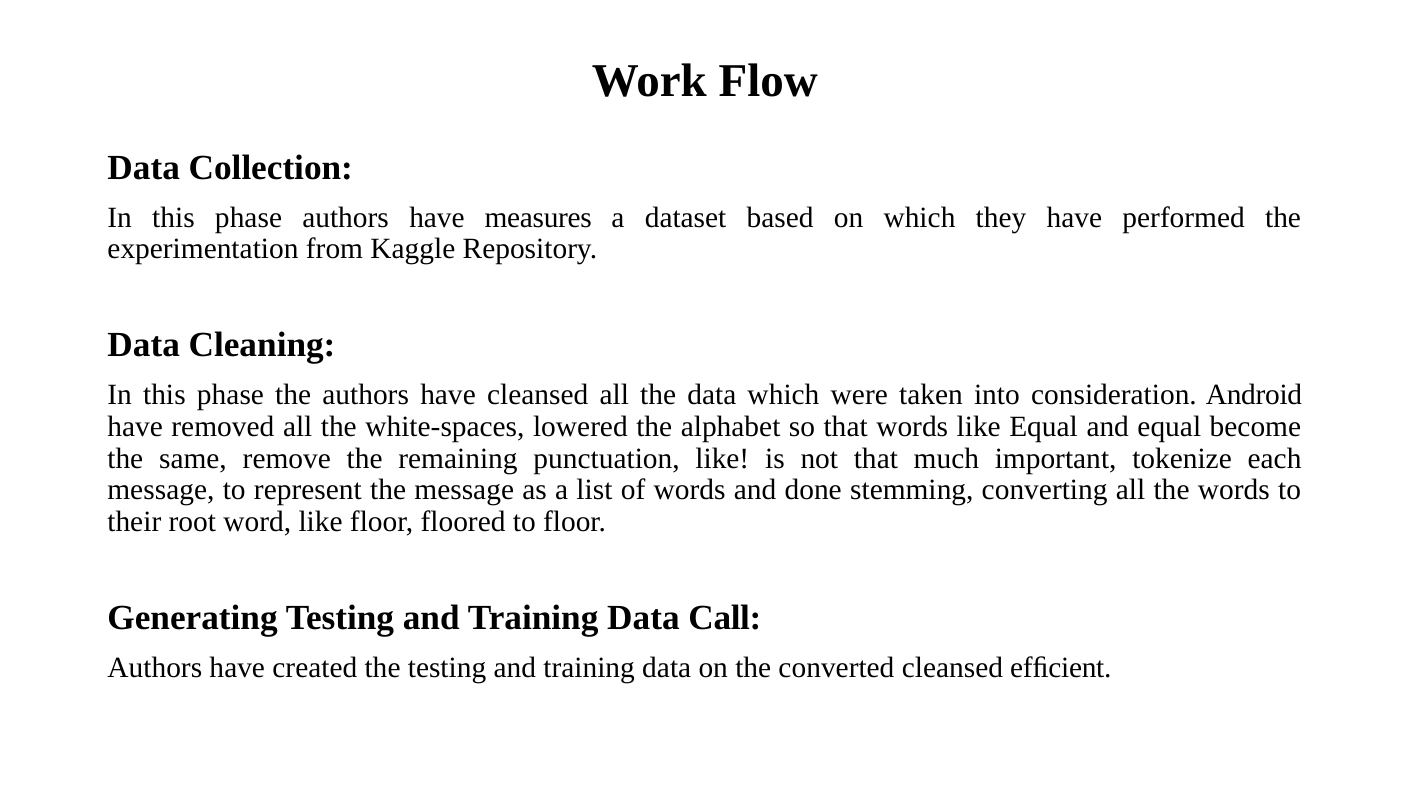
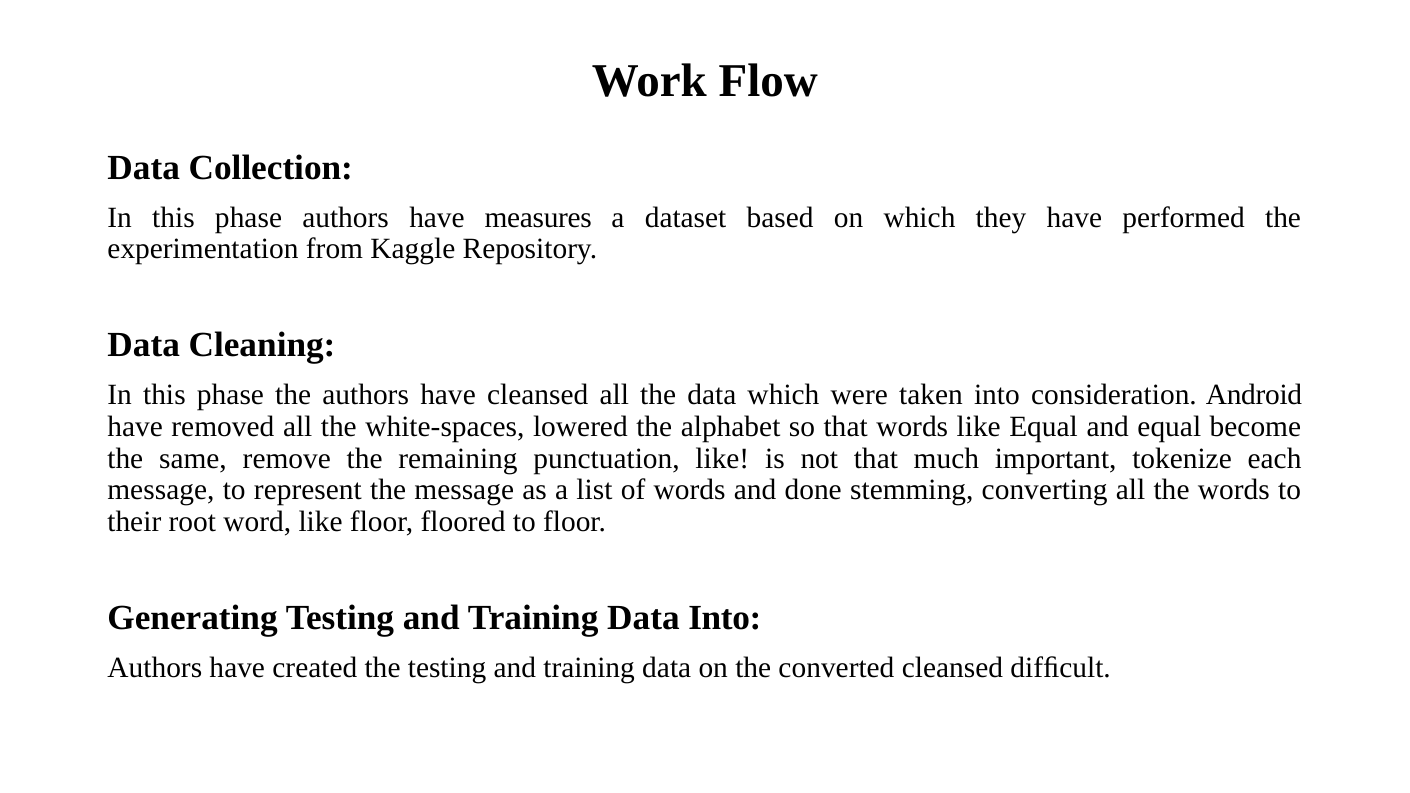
Data Call: Call -> Into
efﬁcient: efﬁcient -> difﬁcult
